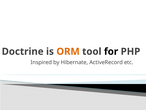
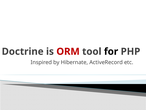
ORM colour: orange -> red
